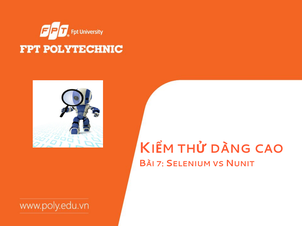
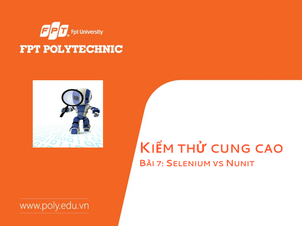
DÀNG: DÀNG -> CUNG
